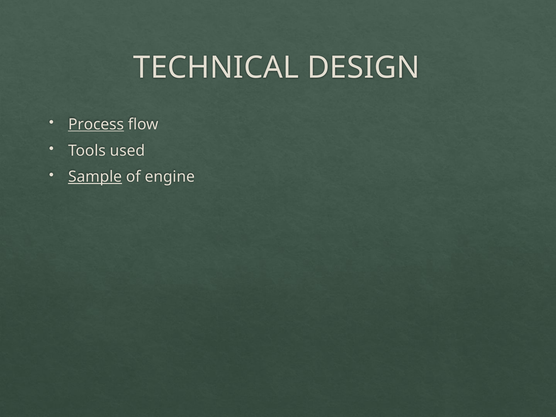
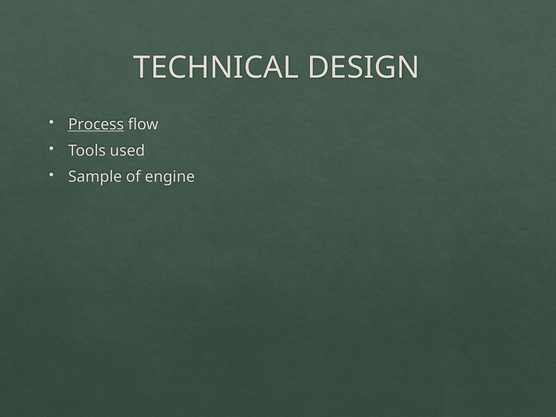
Sample underline: present -> none
